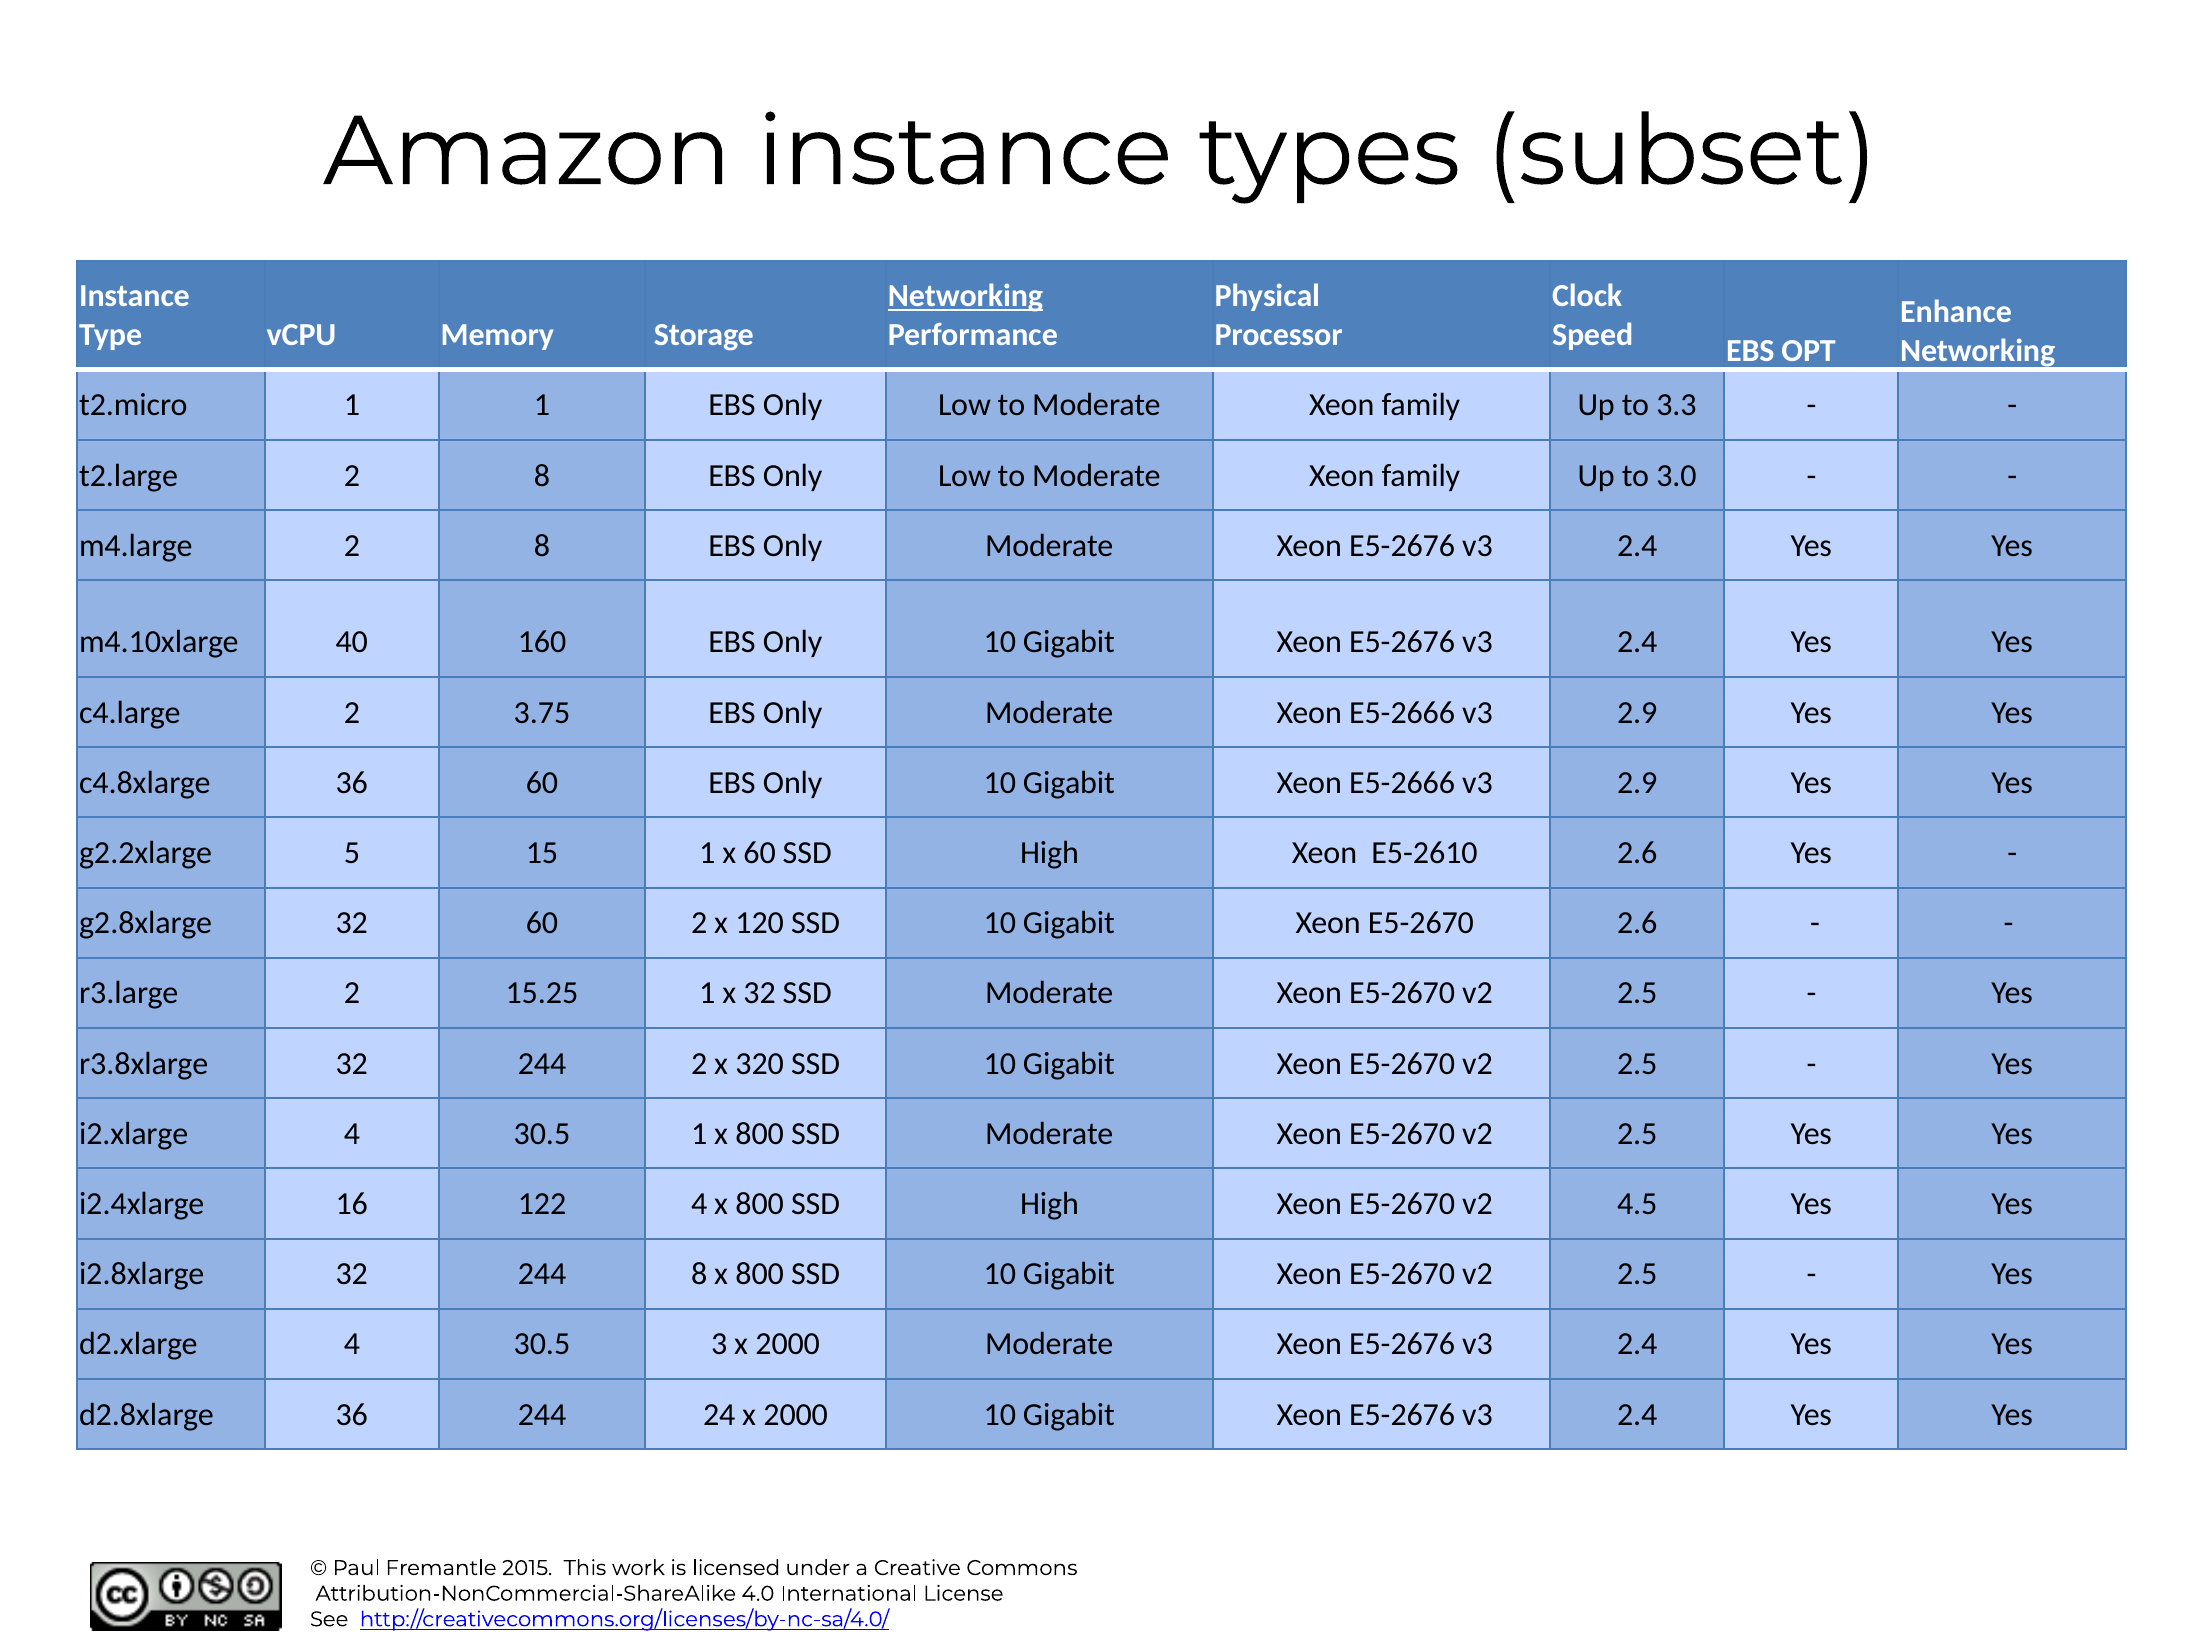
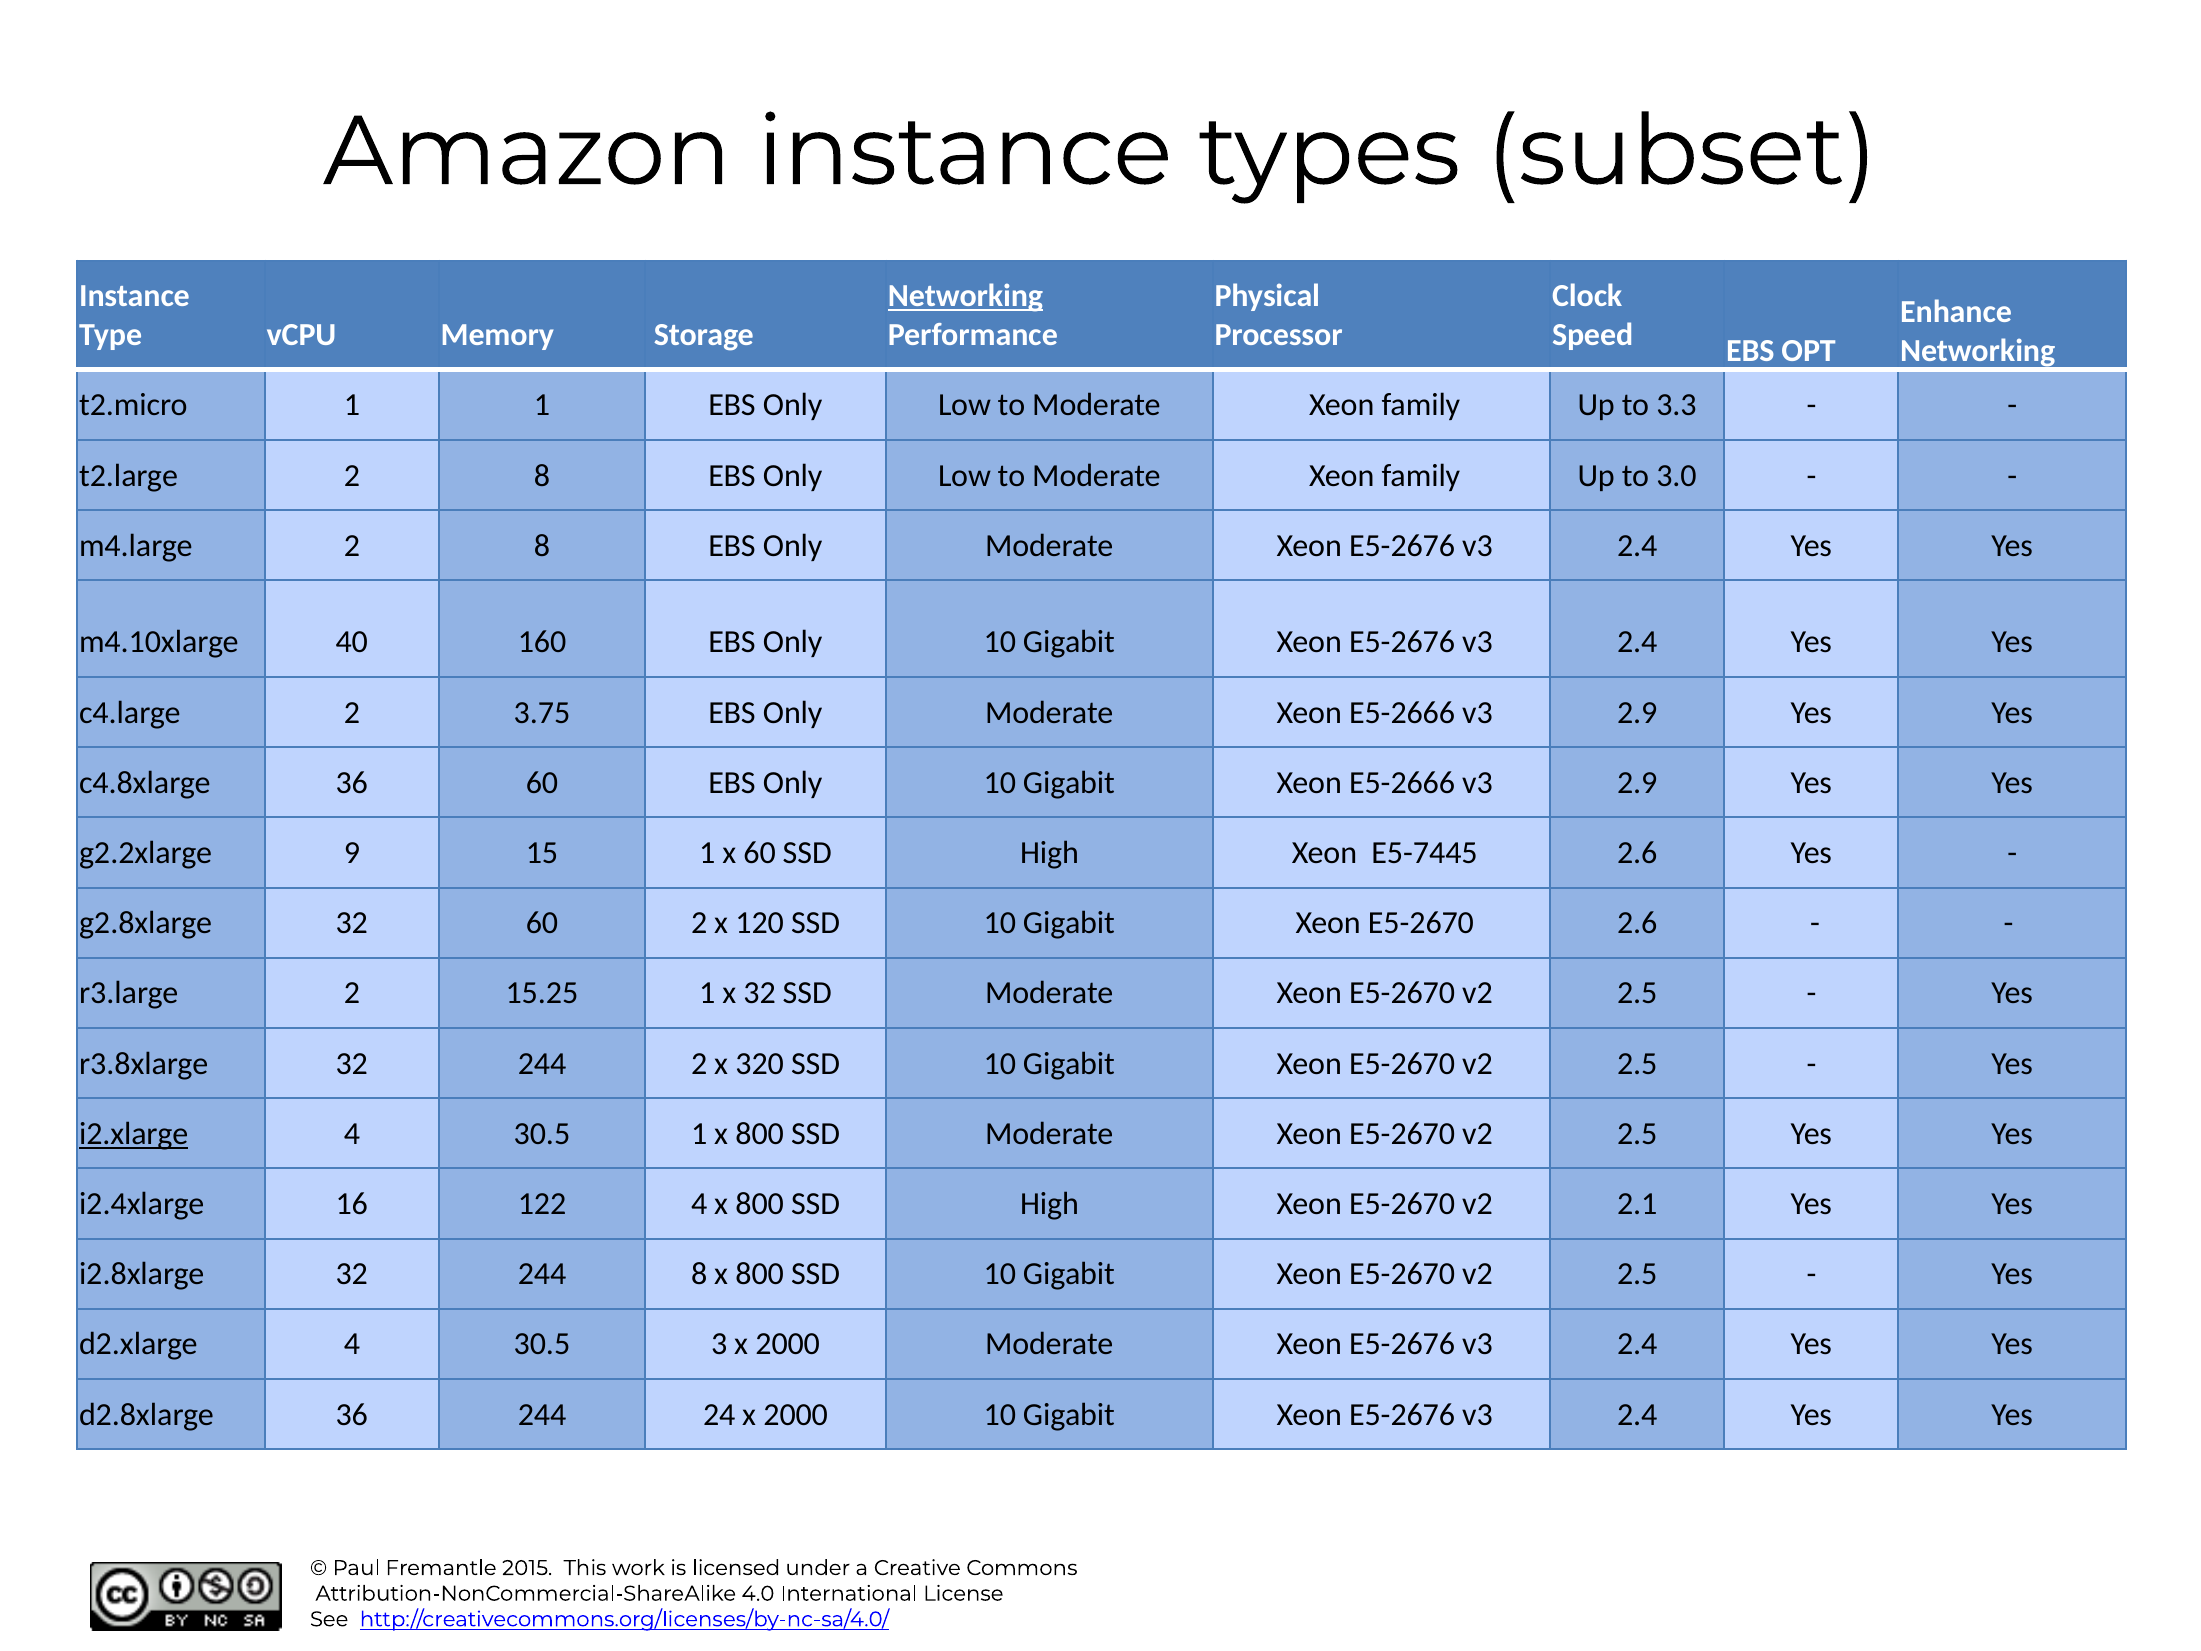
5: 5 -> 9
E5-2610: E5-2610 -> E5-7445
i2.xlarge underline: none -> present
4.5: 4.5 -> 2.1
